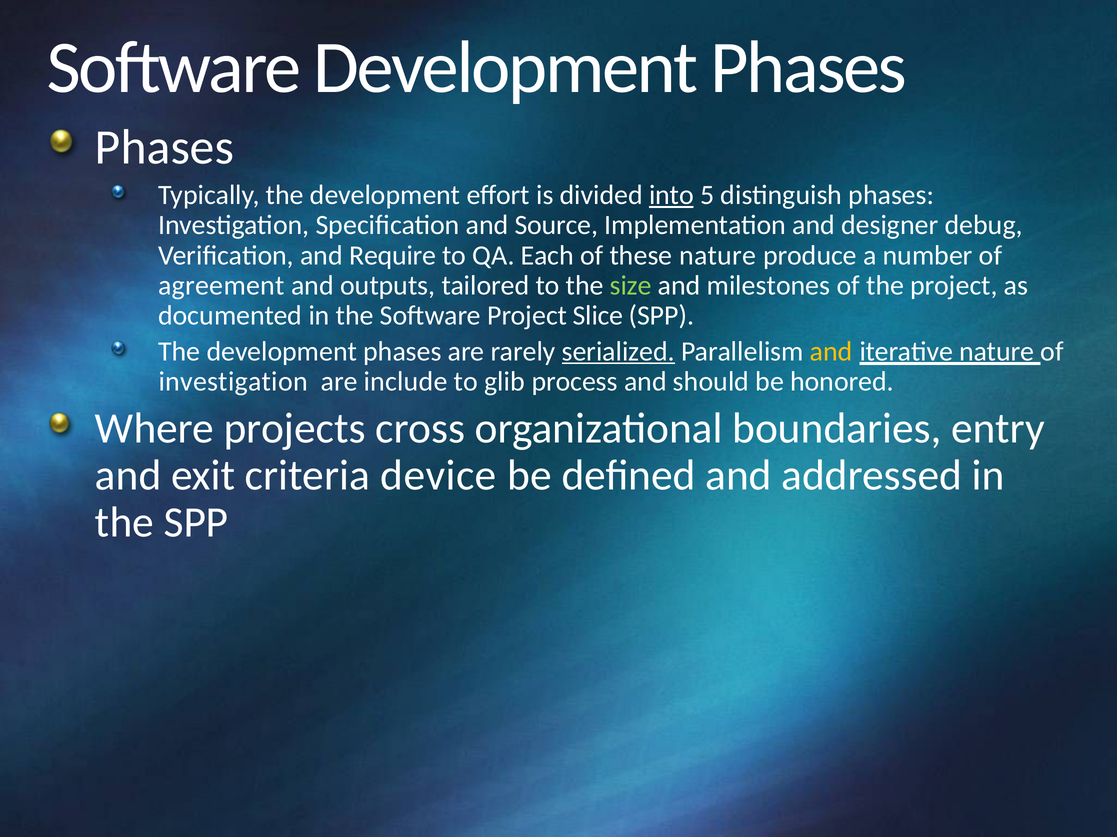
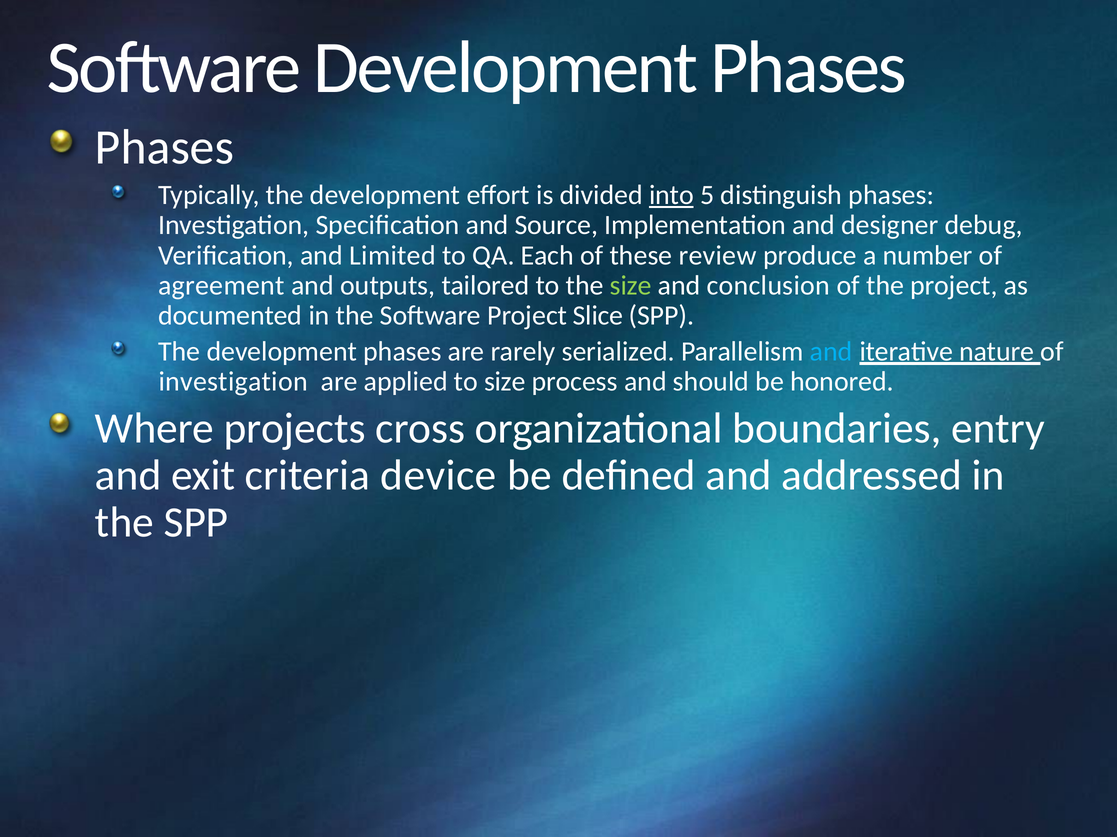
Require: Require -> Limited
these nature: nature -> review
milestones: milestones -> conclusion
serialized underline: present -> none
and at (831, 352) colour: yellow -> light blue
include: include -> applied
to glib: glib -> size
